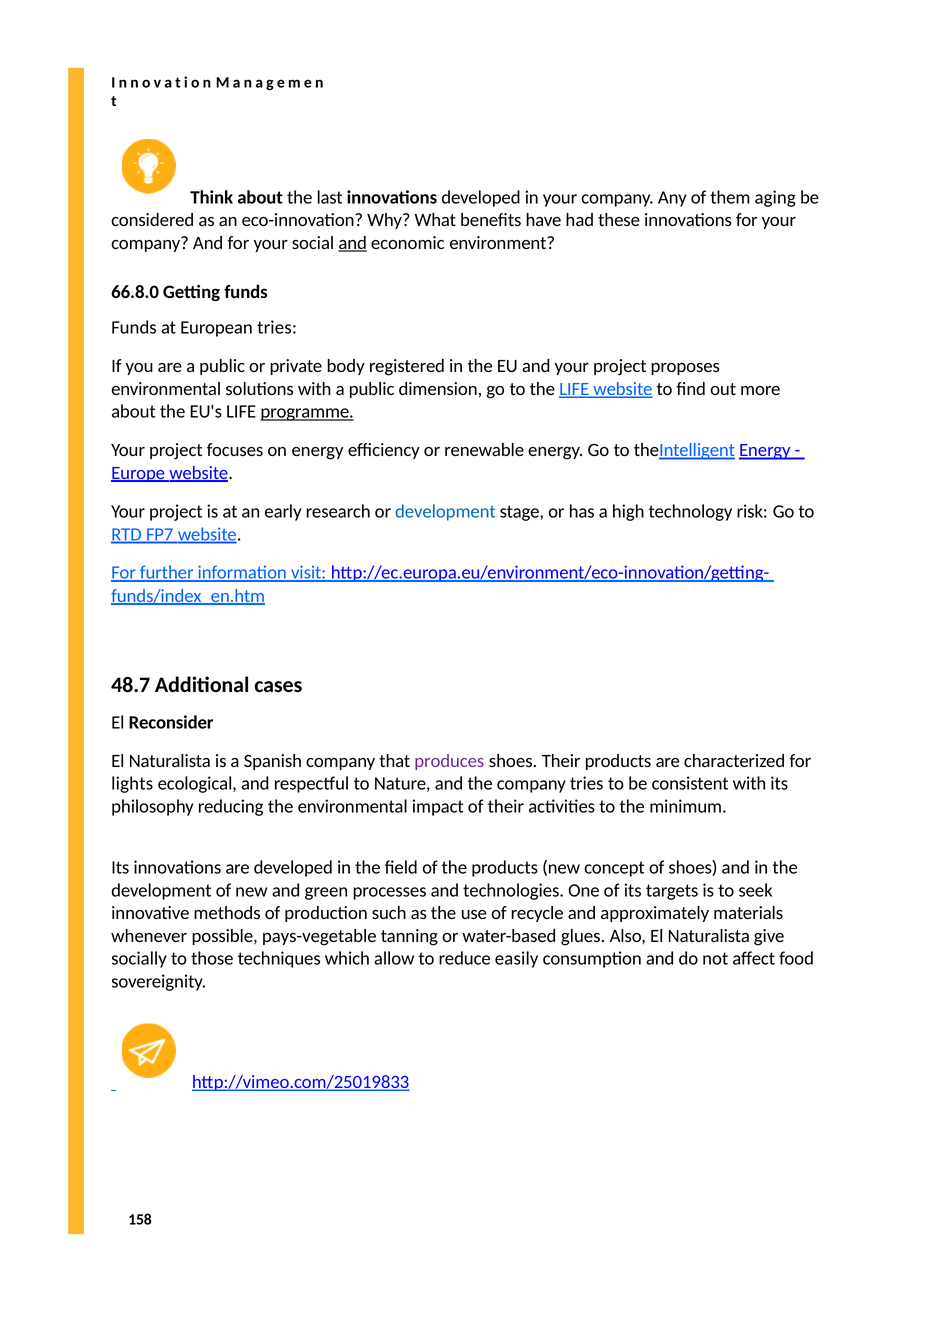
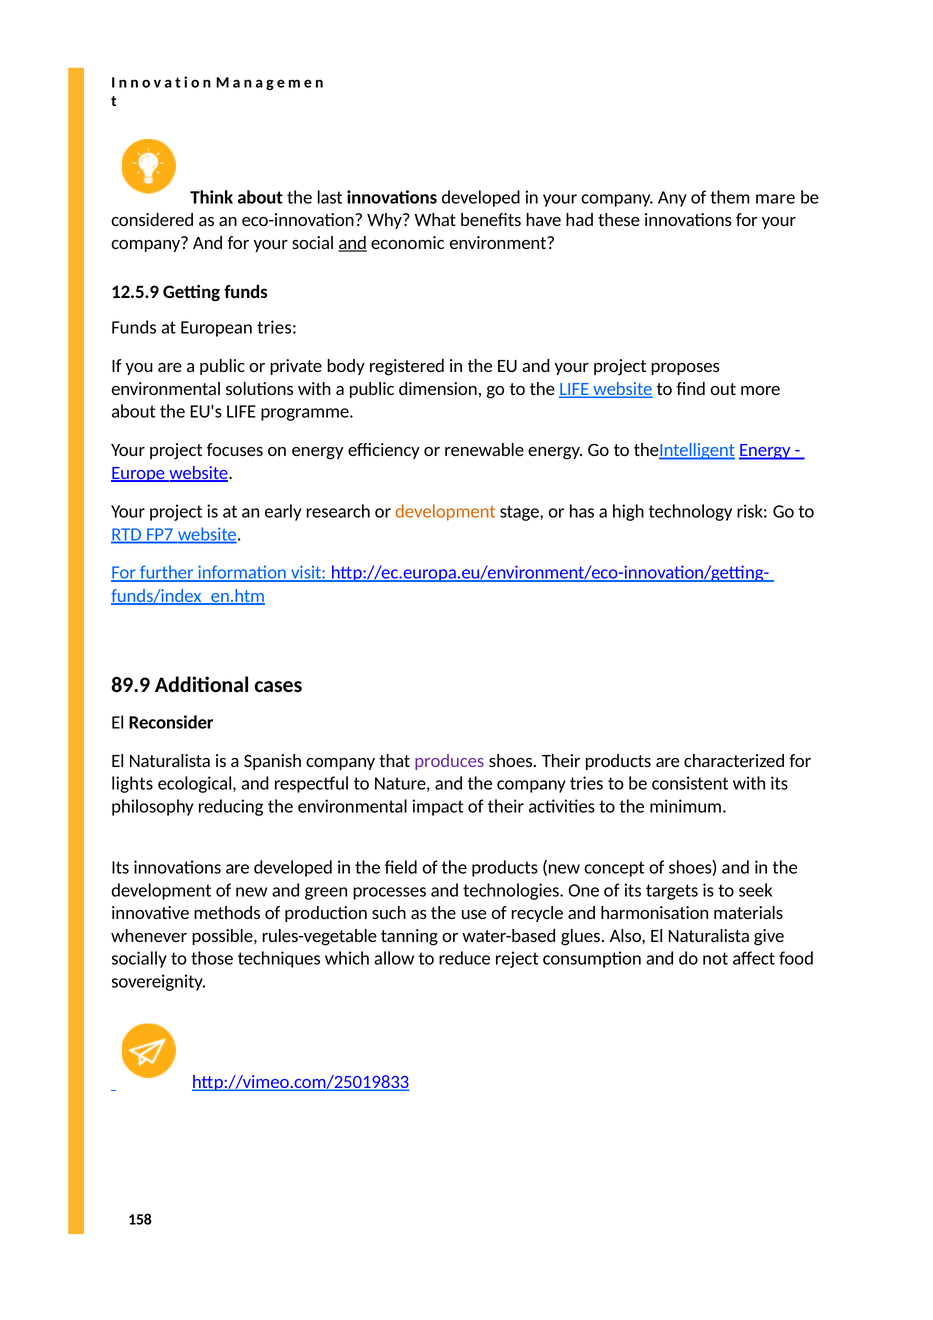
aging: aging -> mare
66.8.0: 66.8.0 -> 12.5.9
programme underline: present -> none
development at (445, 512) colour: blue -> orange
48.7: 48.7 -> 89.9
approximately: approximately -> harmonisation
pays-vegetable: pays-vegetable -> rules-vegetable
easily: easily -> reject
